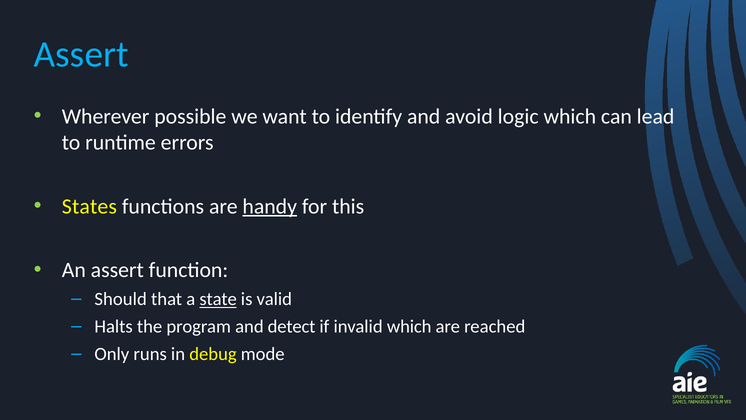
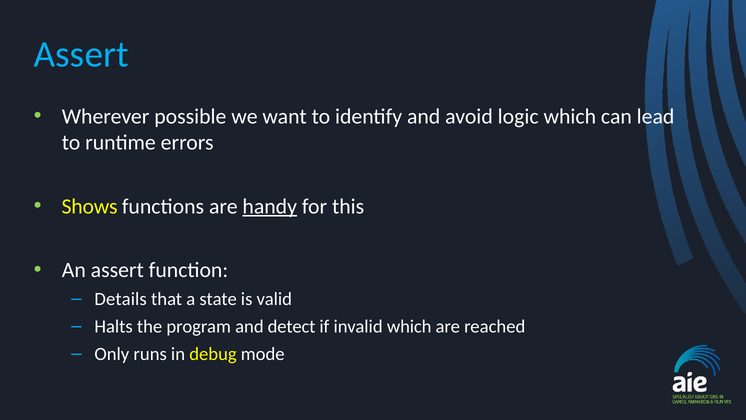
States: States -> Shows
Should: Should -> Details
state underline: present -> none
